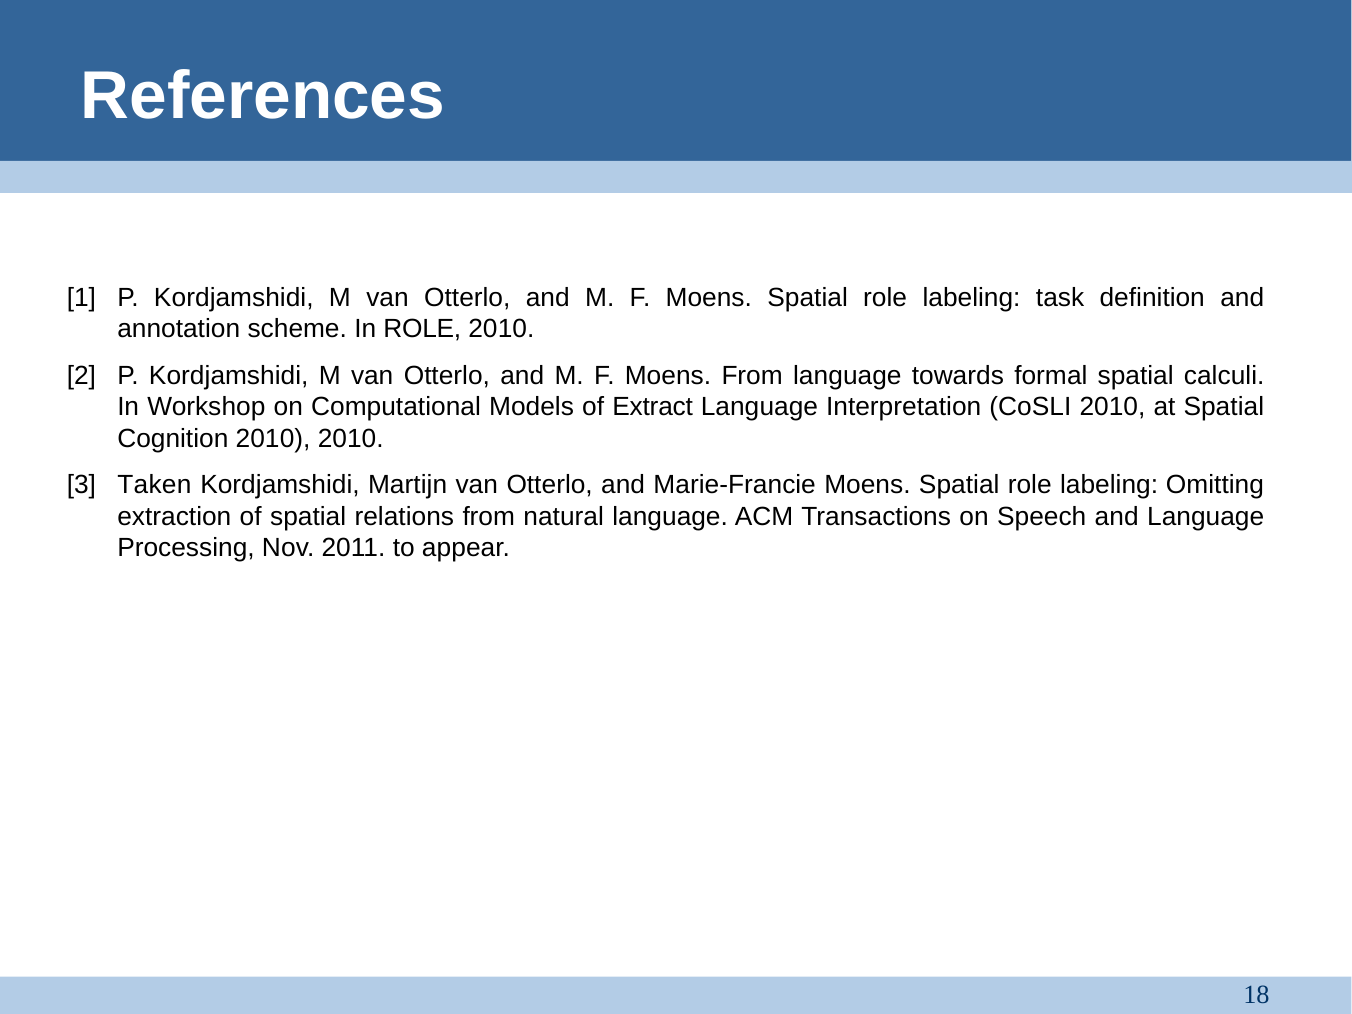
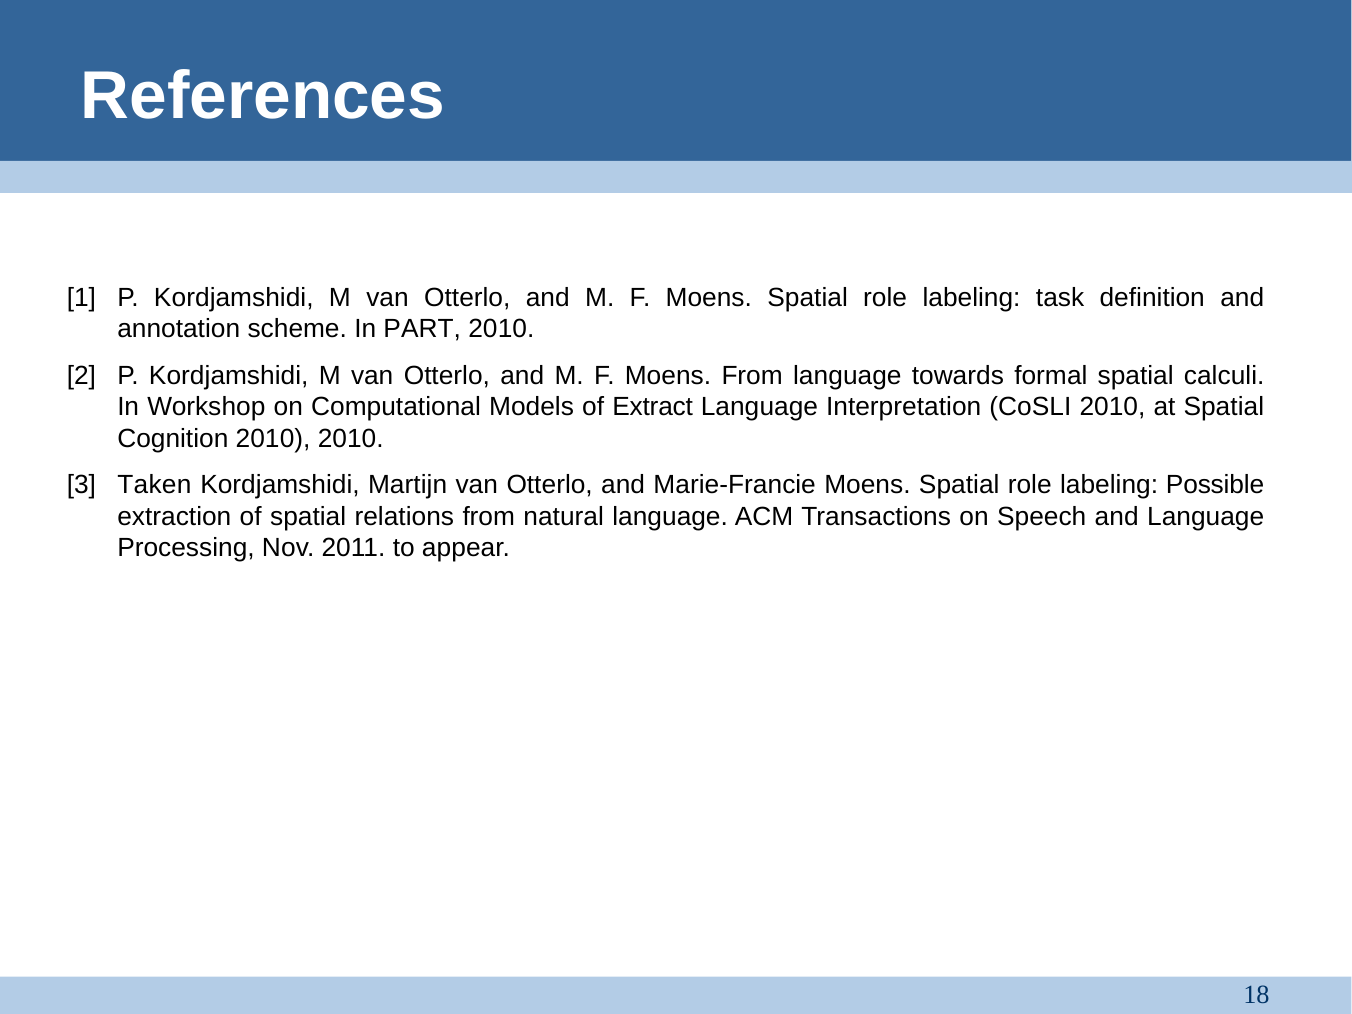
In ROLE: ROLE -> PART
Omitting: Omitting -> Possible
